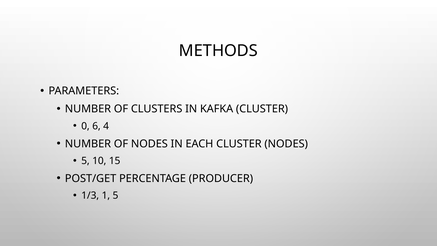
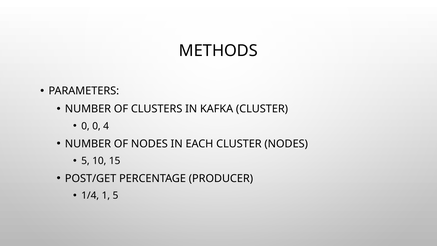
0 6: 6 -> 0
1/3: 1/3 -> 1/4
